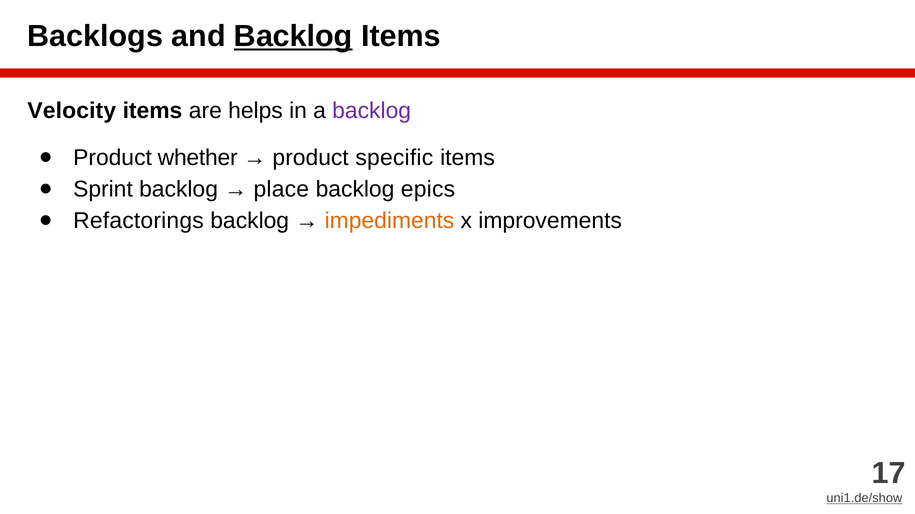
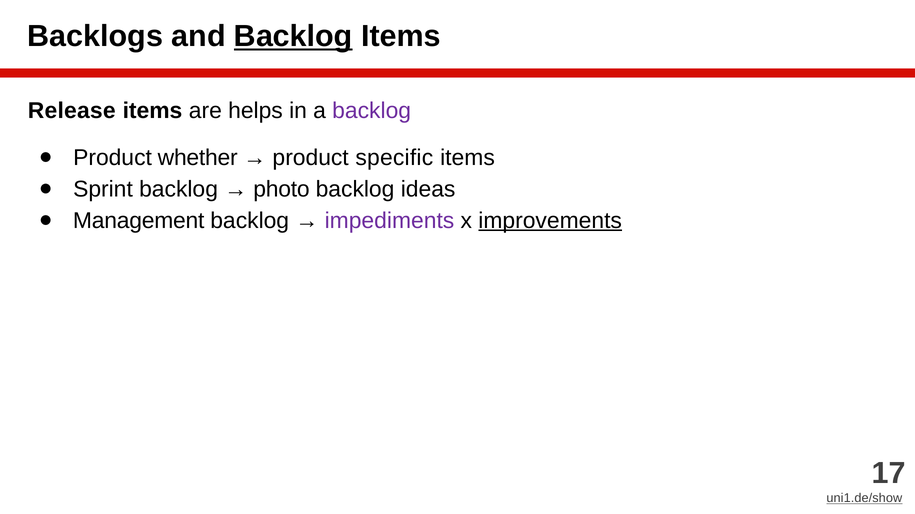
Velocity: Velocity -> Release
place: place -> photo
epics: epics -> ideas
Refactorings: Refactorings -> Management
impediments colour: orange -> purple
improvements underline: none -> present
